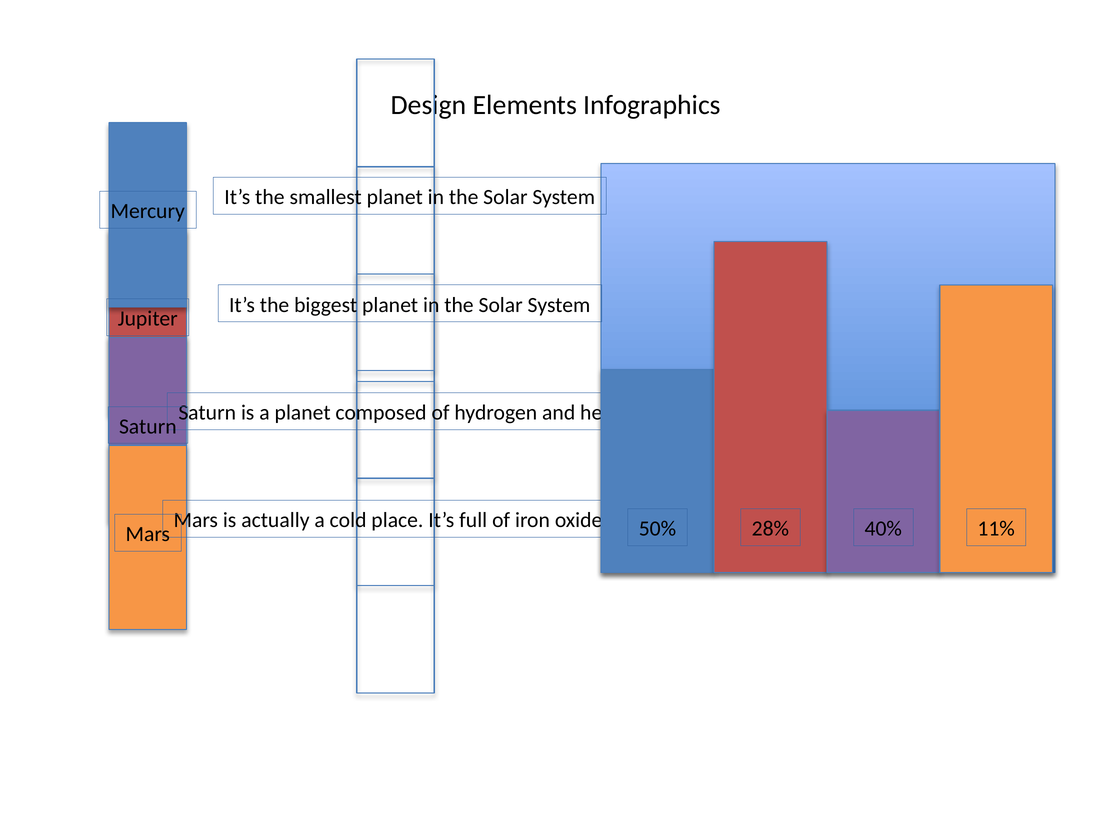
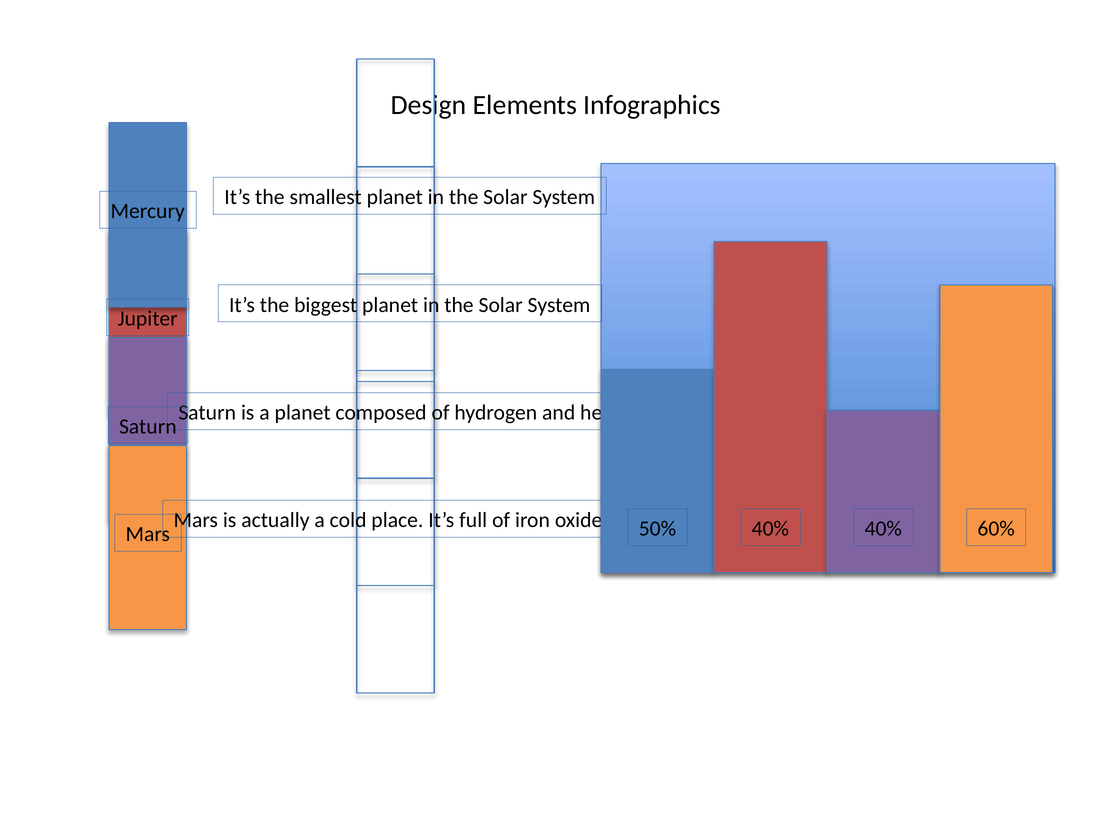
50% 28%: 28% -> 40%
11%: 11% -> 60%
